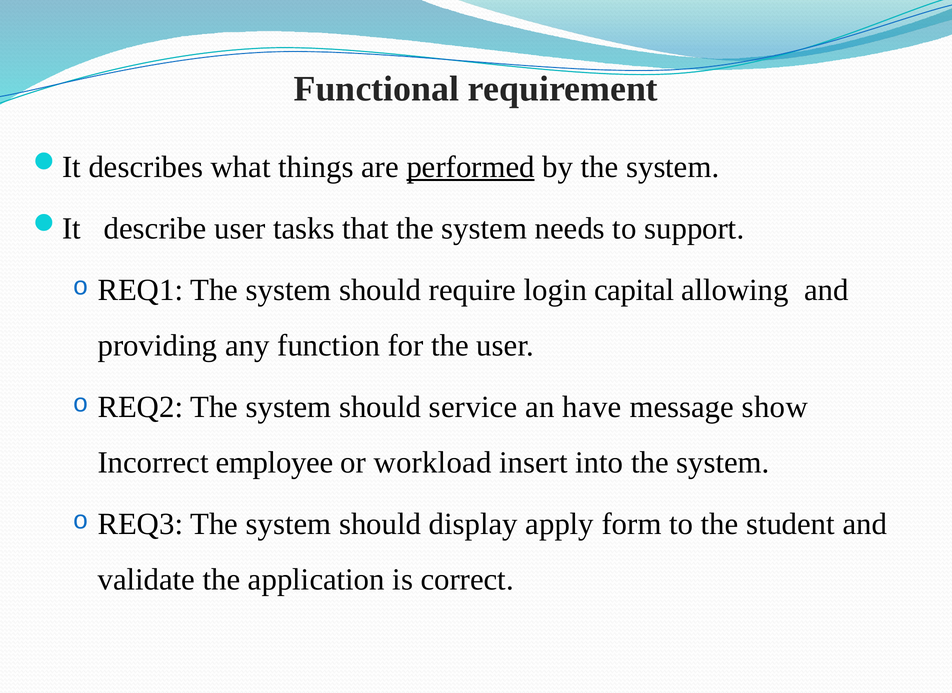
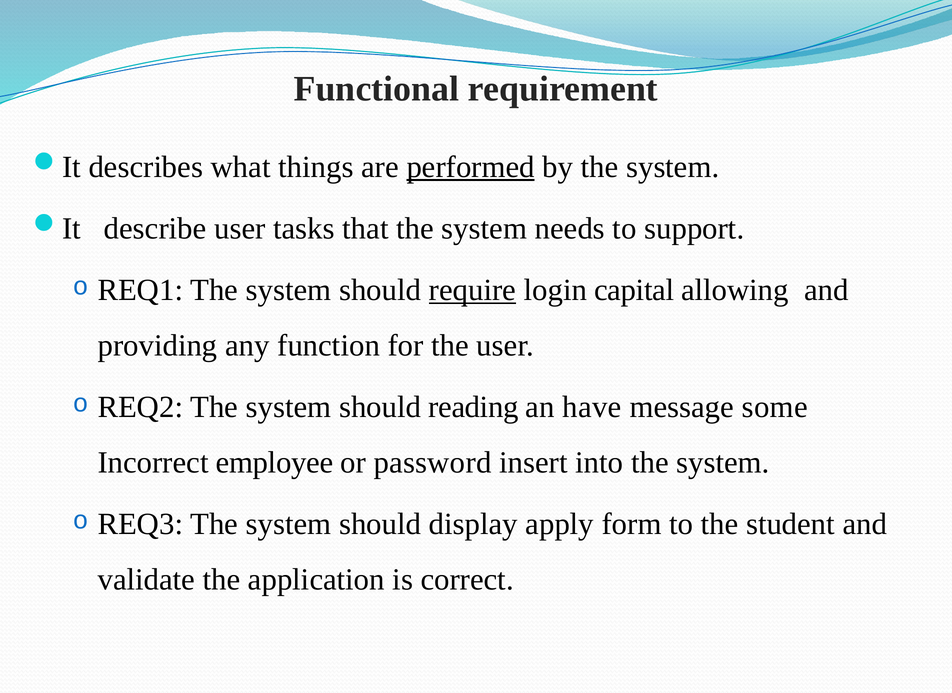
require underline: none -> present
service: service -> reading
show: show -> some
workload: workload -> password
